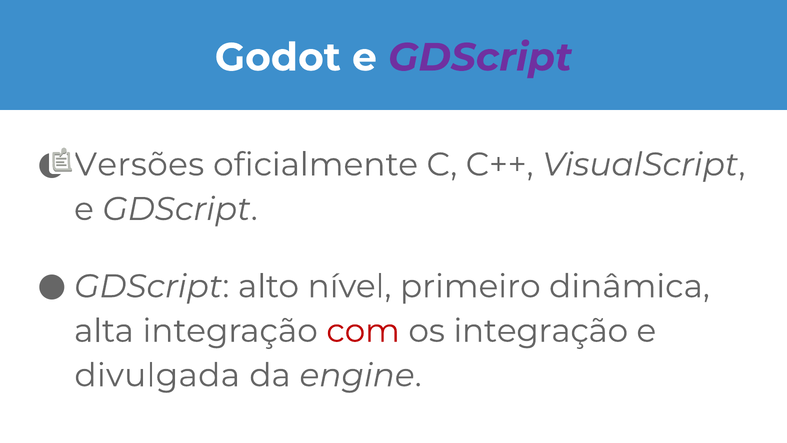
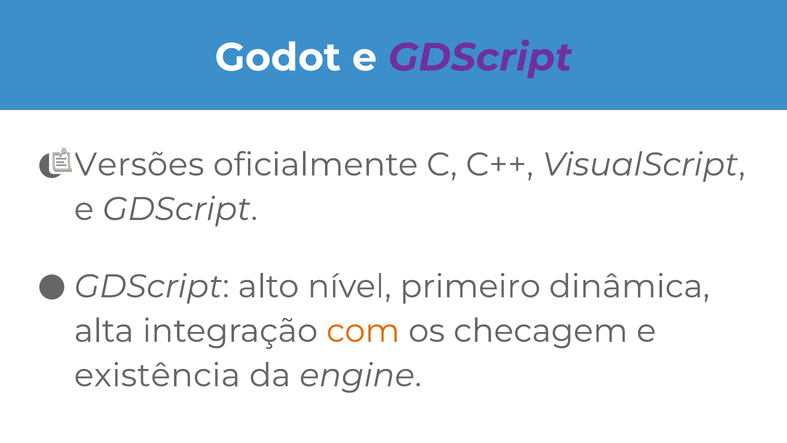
com colour: red -> orange
os integração: integração -> checagem
divulgada: divulgada -> existência
